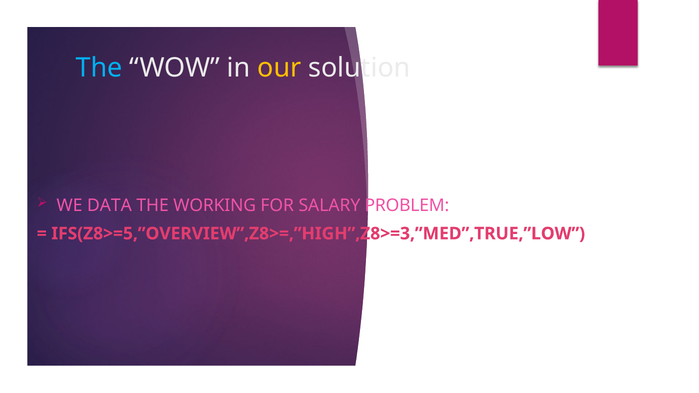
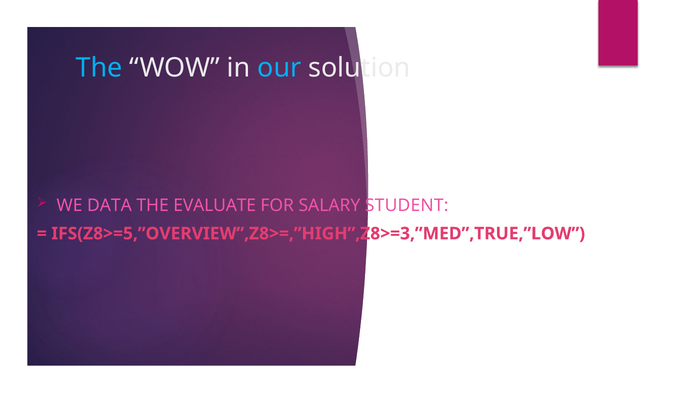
our colour: yellow -> light blue
WORKING: WORKING -> EVALUATE
PROBLEM: PROBLEM -> STUDENT
